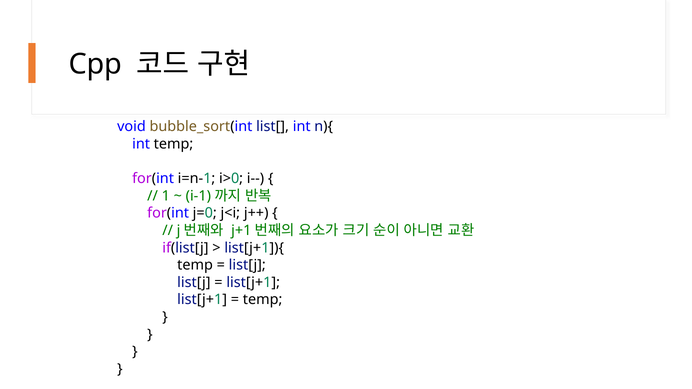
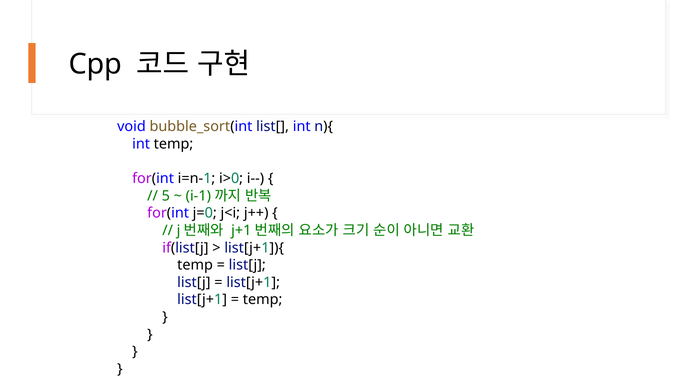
1: 1 -> 5
